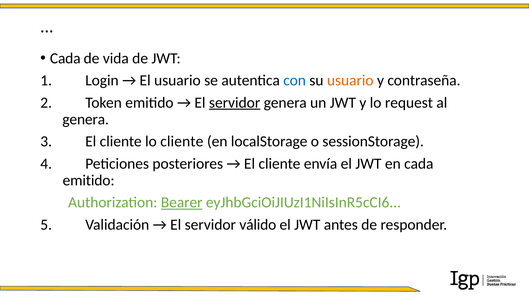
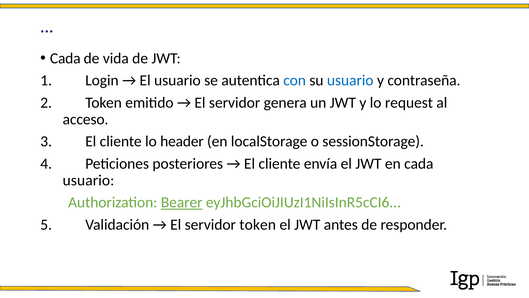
usuario at (350, 80) colour: orange -> blue
servidor at (235, 102) underline: present -> none
genera at (86, 119): genera -> acceso
lo cliente: cliente -> header
emitido at (89, 180): emitido -> usuario
válido: válido -> token
